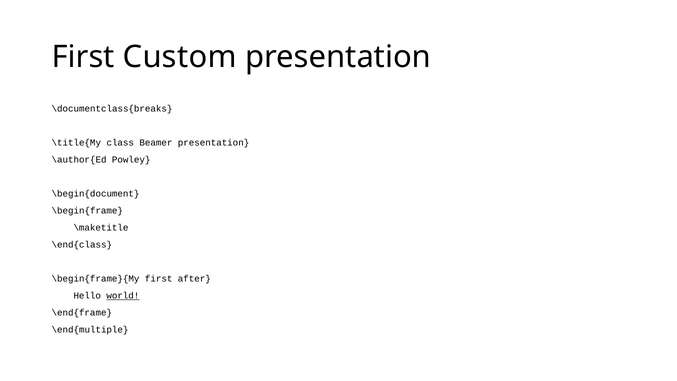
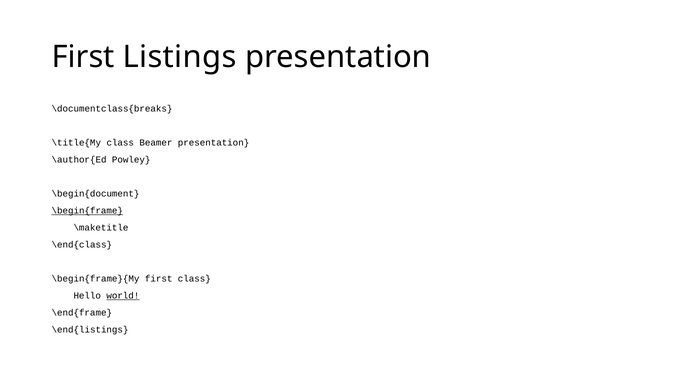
Custom: Custom -> Listings
\begin{frame underline: none -> present
first after: after -> class
\end{multiple: \end{multiple -> \end{listings
